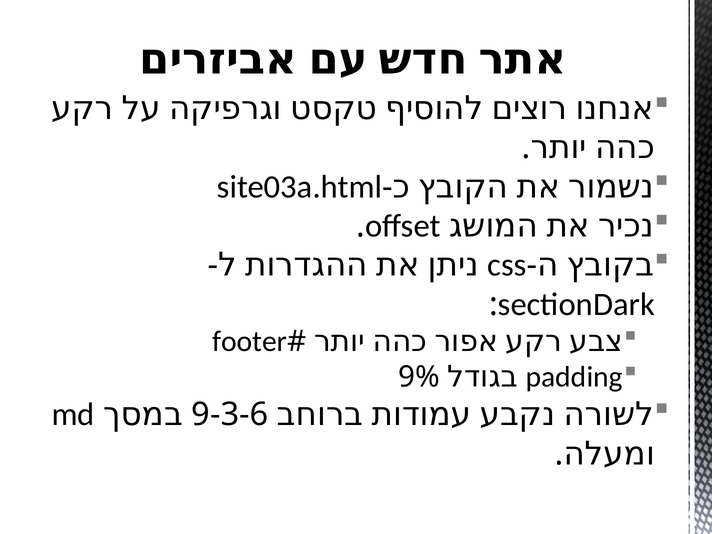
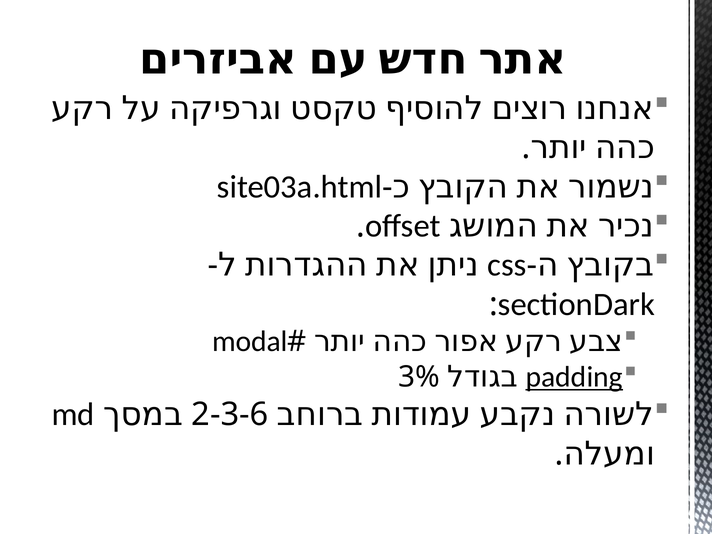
footer: footer -> modal
padding underline: none -> present
9%: 9% -> 3%
9-3-6: 9-3-6 -> 2-3-6
